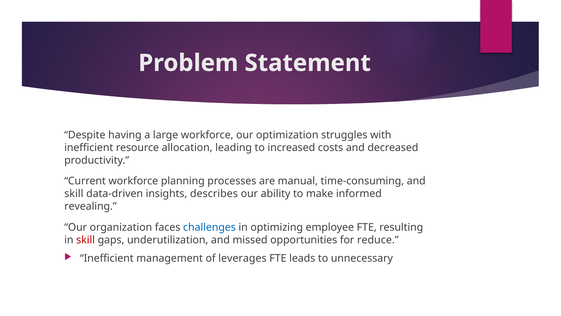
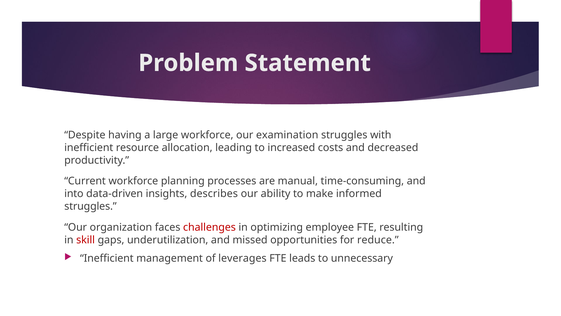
optimization: optimization -> examination
skill at (74, 194): skill -> into
revealing at (90, 206): revealing -> struggles
challenges colour: blue -> red
